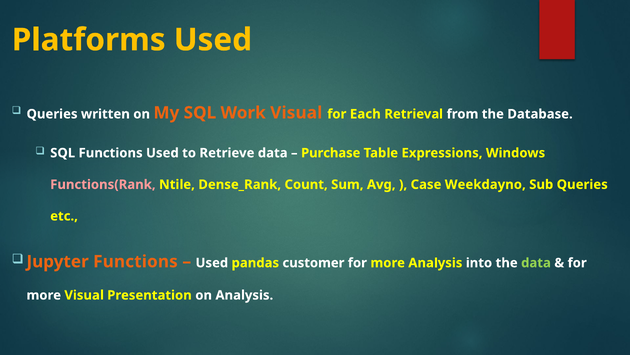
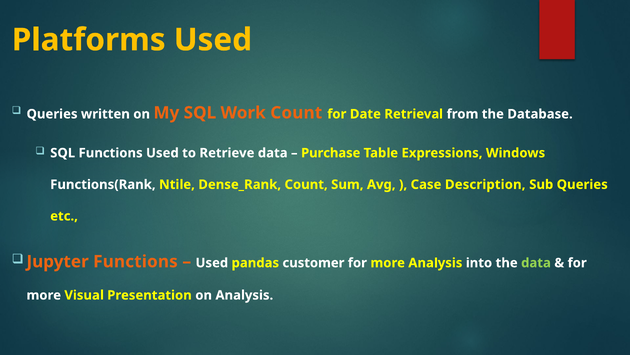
Work Visual: Visual -> Count
Each: Each -> Date
Functions(Rank colour: pink -> white
Weekdayno: Weekdayno -> Description
